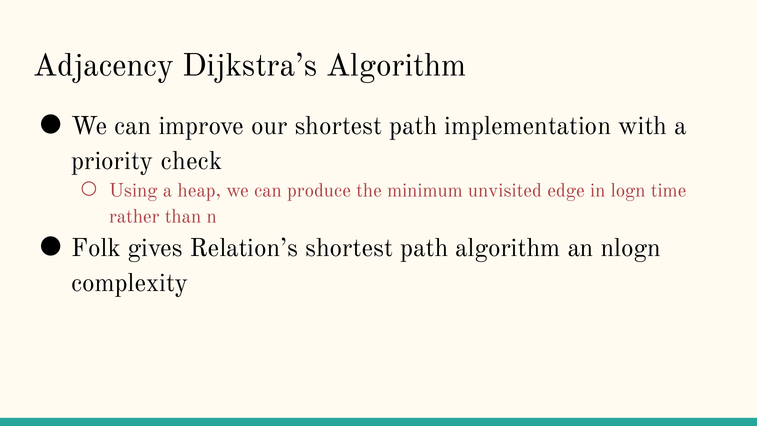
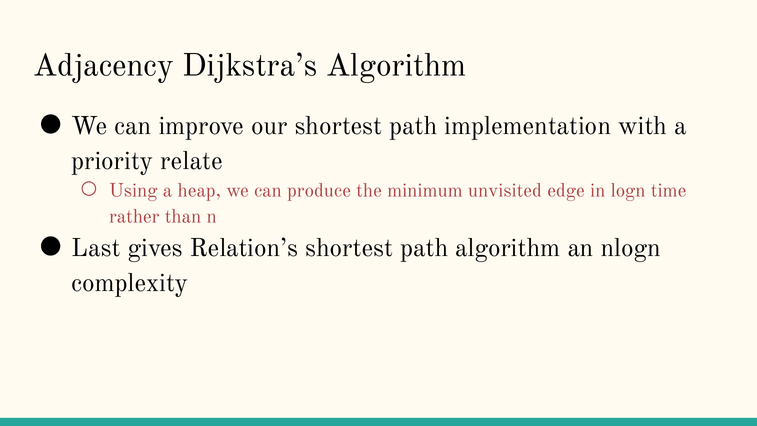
check: check -> relate
Folk: Folk -> Last
